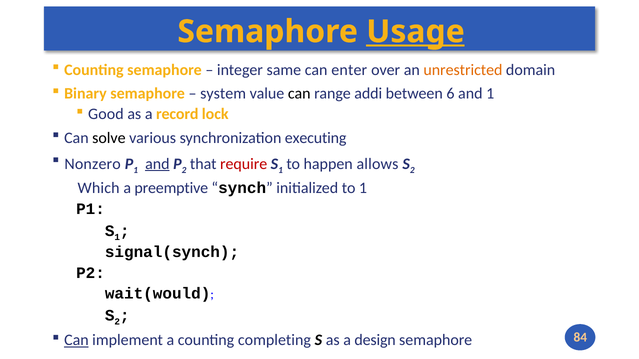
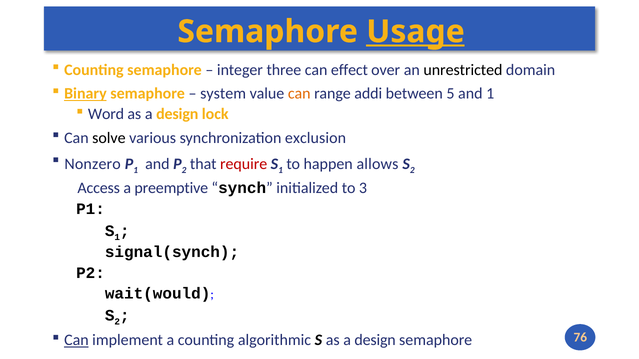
same: same -> three
enter: enter -> effect
unrestricted colour: orange -> black
Binary underline: none -> present
can at (299, 94) colour: black -> orange
6: 6 -> 5
Good: Good -> Word
record at (177, 114): record -> design
executing: executing -> exclusion
and at (157, 164) underline: present -> none
Which: Which -> Access
to 1: 1 -> 3
completing: completing -> algorithmic
84: 84 -> 76
